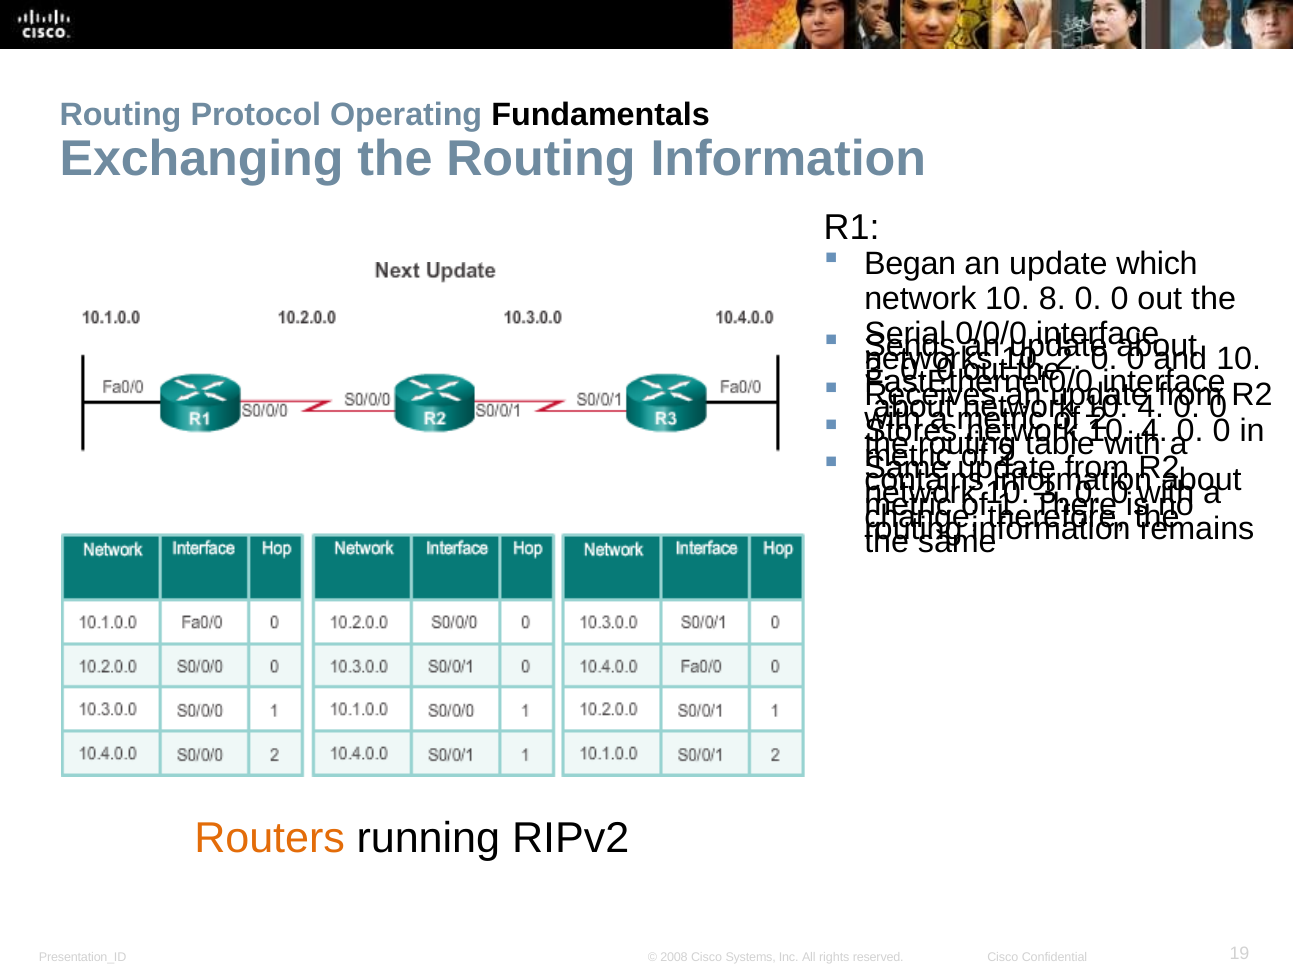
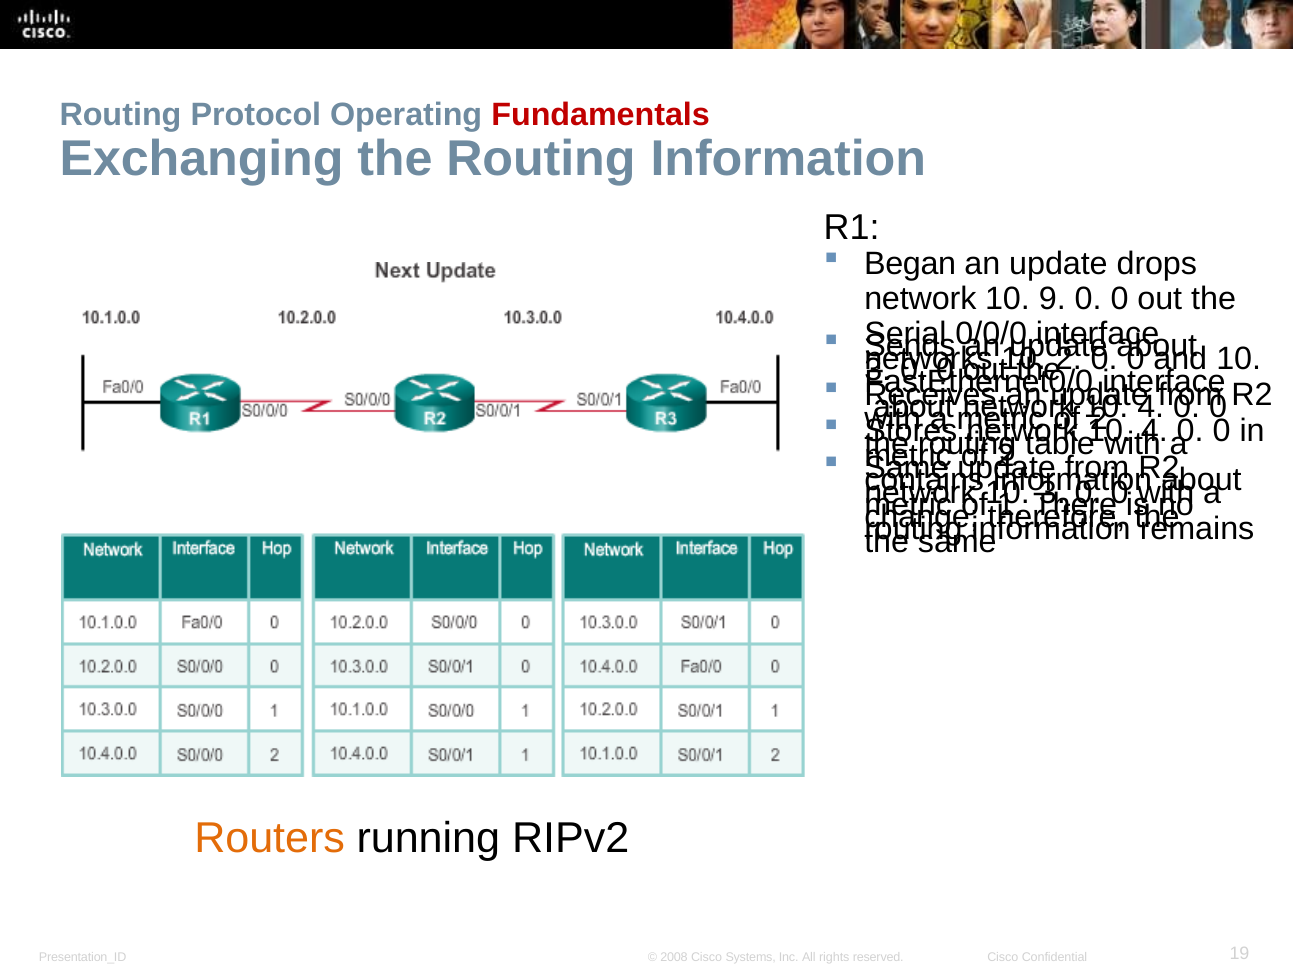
Fundamentals colour: black -> red
which: which -> drops
8: 8 -> 9
